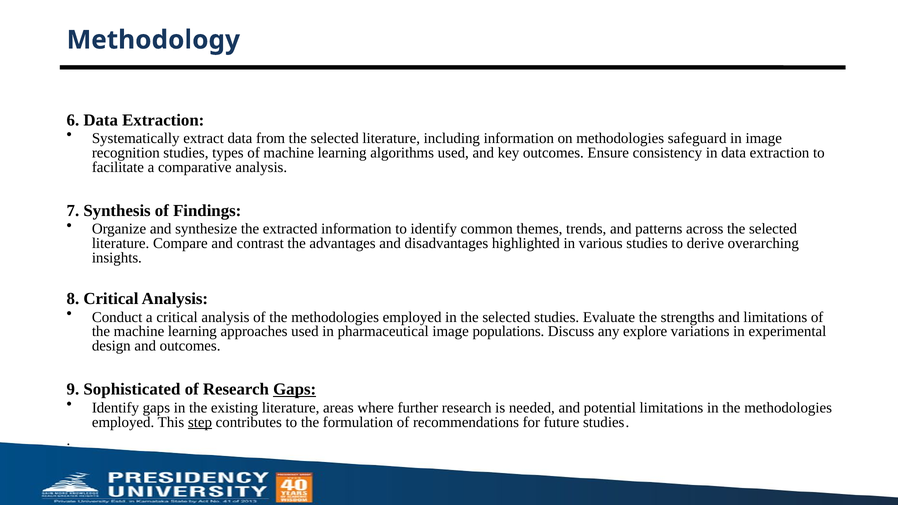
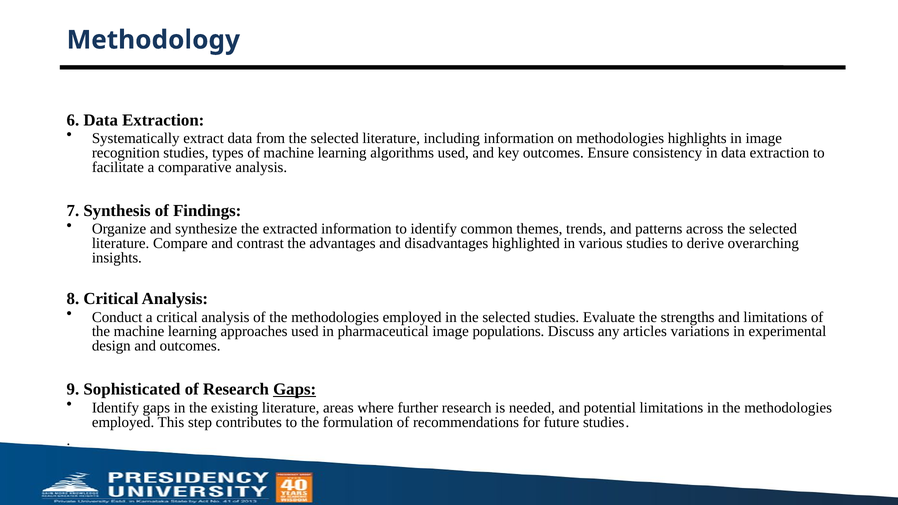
safeguard: safeguard -> highlights
explore: explore -> articles
step underline: present -> none
